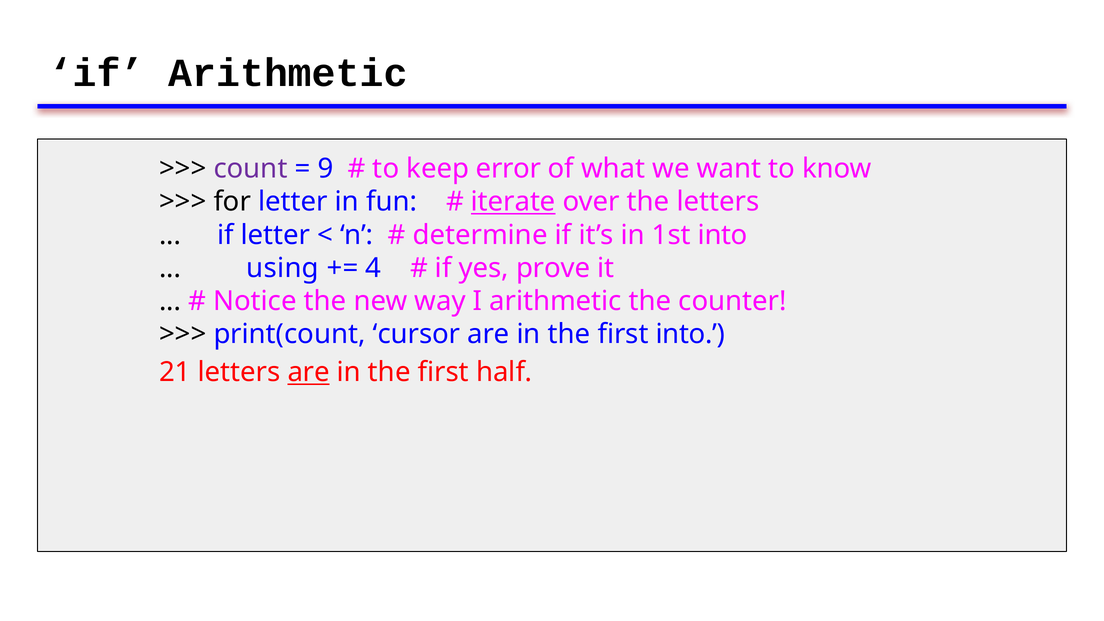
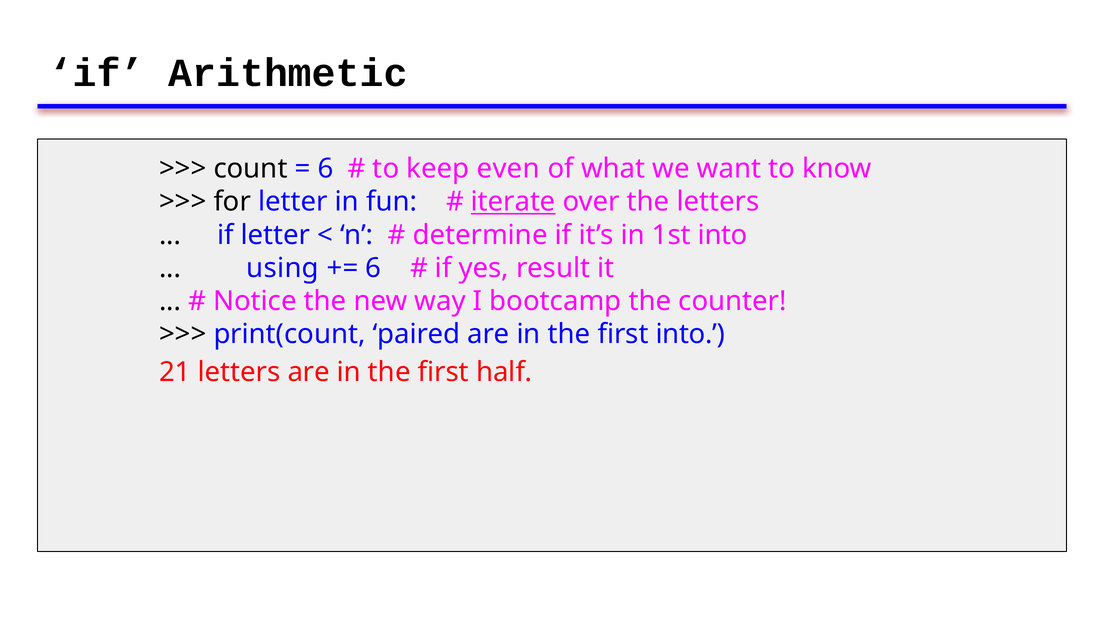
count colour: purple -> black
9 at (325, 169): 9 -> 6
error: error -> even
4 at (373, 268): 4 -> 6
prove: prove -> result
I arithmetic: arithmetic -> bootcamp
cursor: cursor -> paired
are at (309, 372) underline: present -> none
